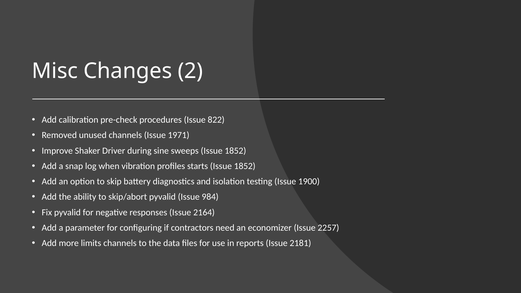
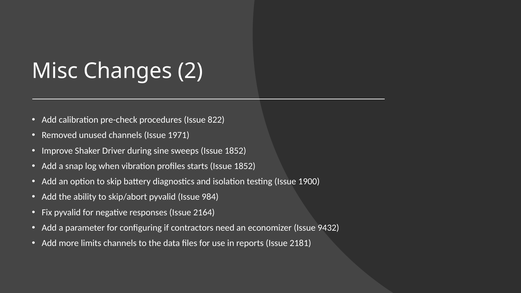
2257: 2257 -> 9432
